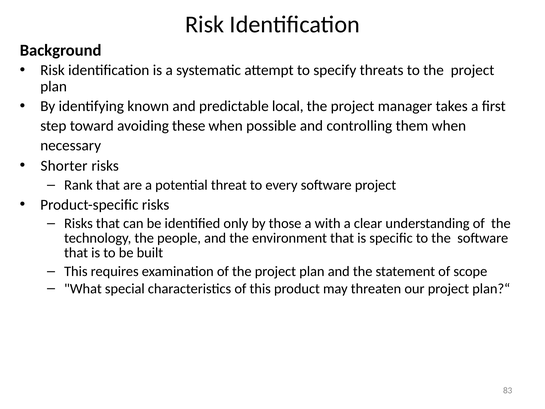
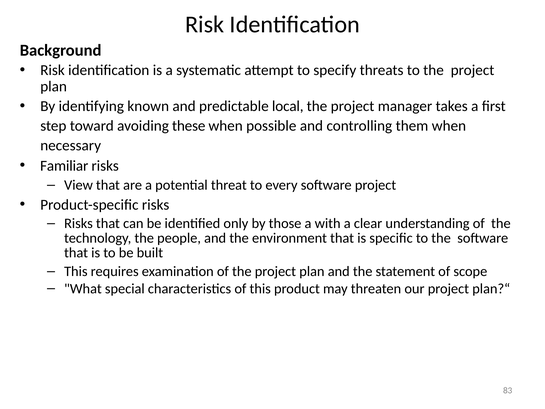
Shorter: Shorter -> Familiar
Rank: Rank -> View
